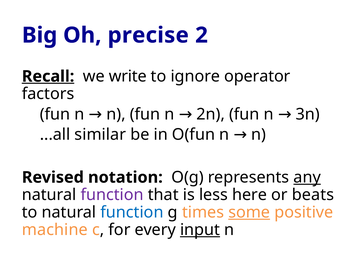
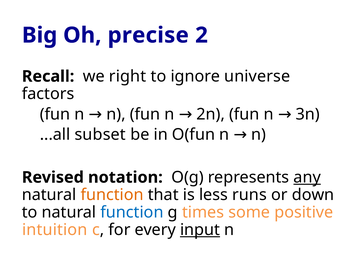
Recall underline: present -> none
write: write -> right
operator: operator -> universe
similar: similar -> subset
function at (112, 195) colour: purple -> orange
here: here -> runs
beats: beats -> down
some underline: present -> none
machine: machine -> intuition
